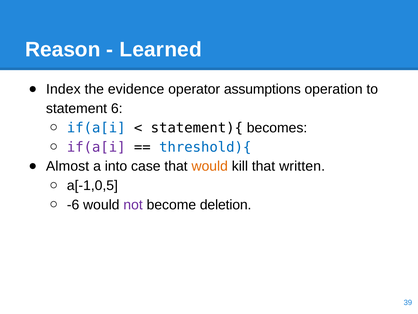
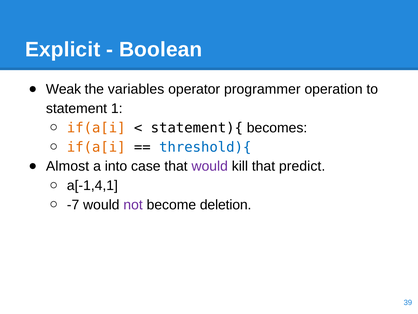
Reason: Reason -> Explicit
Learned: Learned -> Boolean
Index: Index -> Weak
evidence: evidence -> variables
assumptions: assumptions -> programmer
6: 6 -> 1
if(a[i at (96, 128) colour: blue -> orange
if(a[i at (96, 147) colour: purple -> orange
would at (210, 166) colour: orange -> purple
written: written -> predict
a[-1,0,5: a[-1,0,5 -> a[-1,4,1
-6: -6 -> -7
